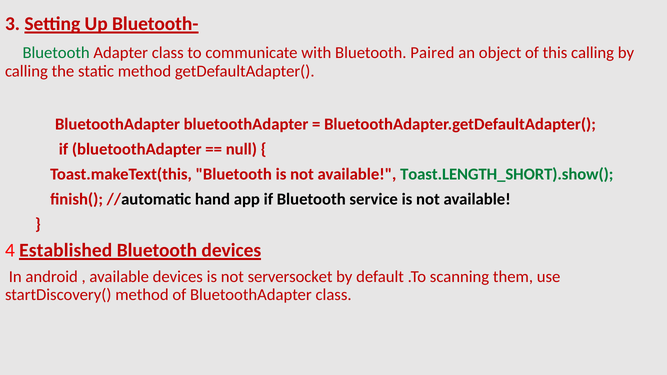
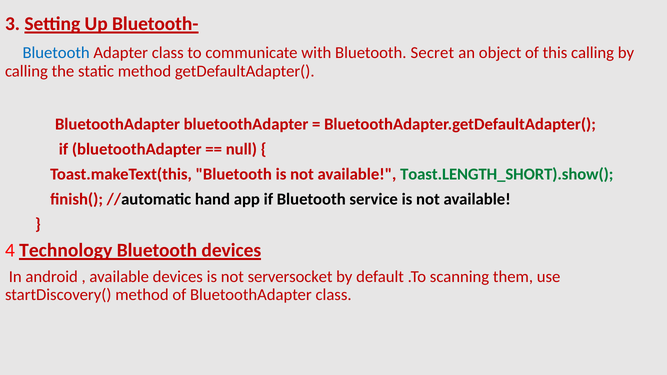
Bluetooth at (56, 53) colour: green -> blue
Paired: Paired -> Secret
Established: Established -> Technology
